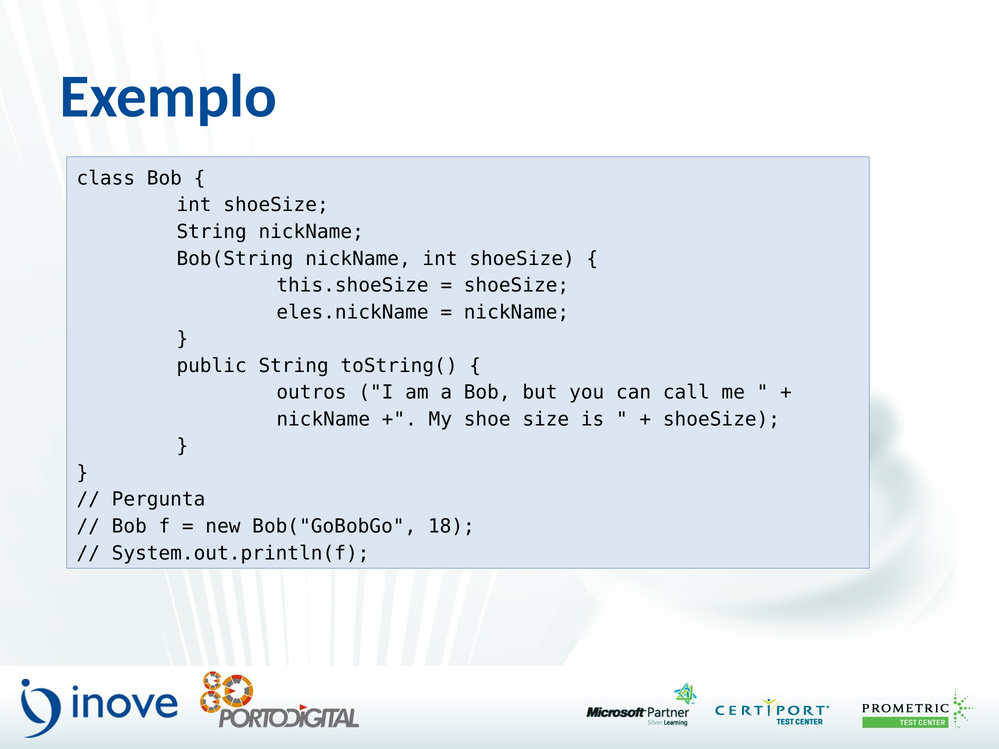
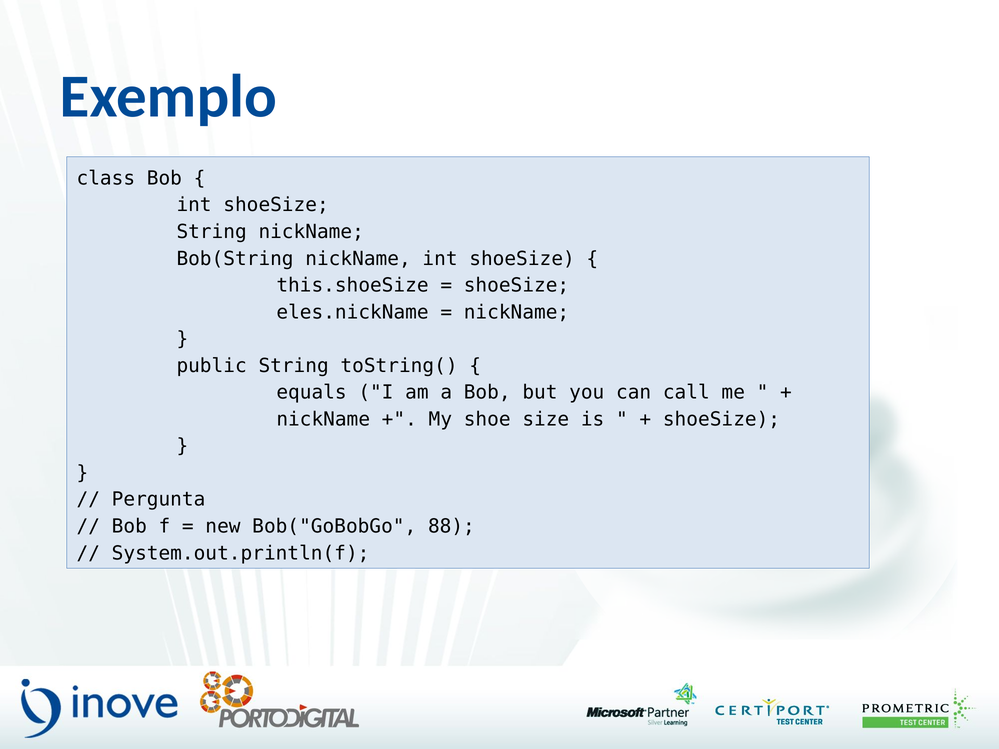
outros: outros -> equals
18: 18 -> 88
